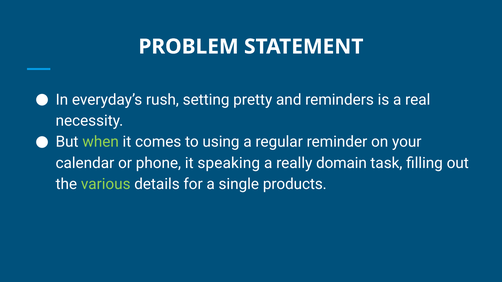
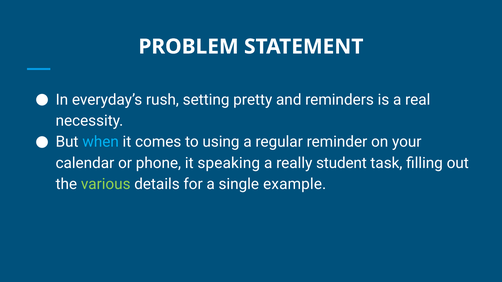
when colour: light green -> light blue
domain: domain -> student
products: products -> example
